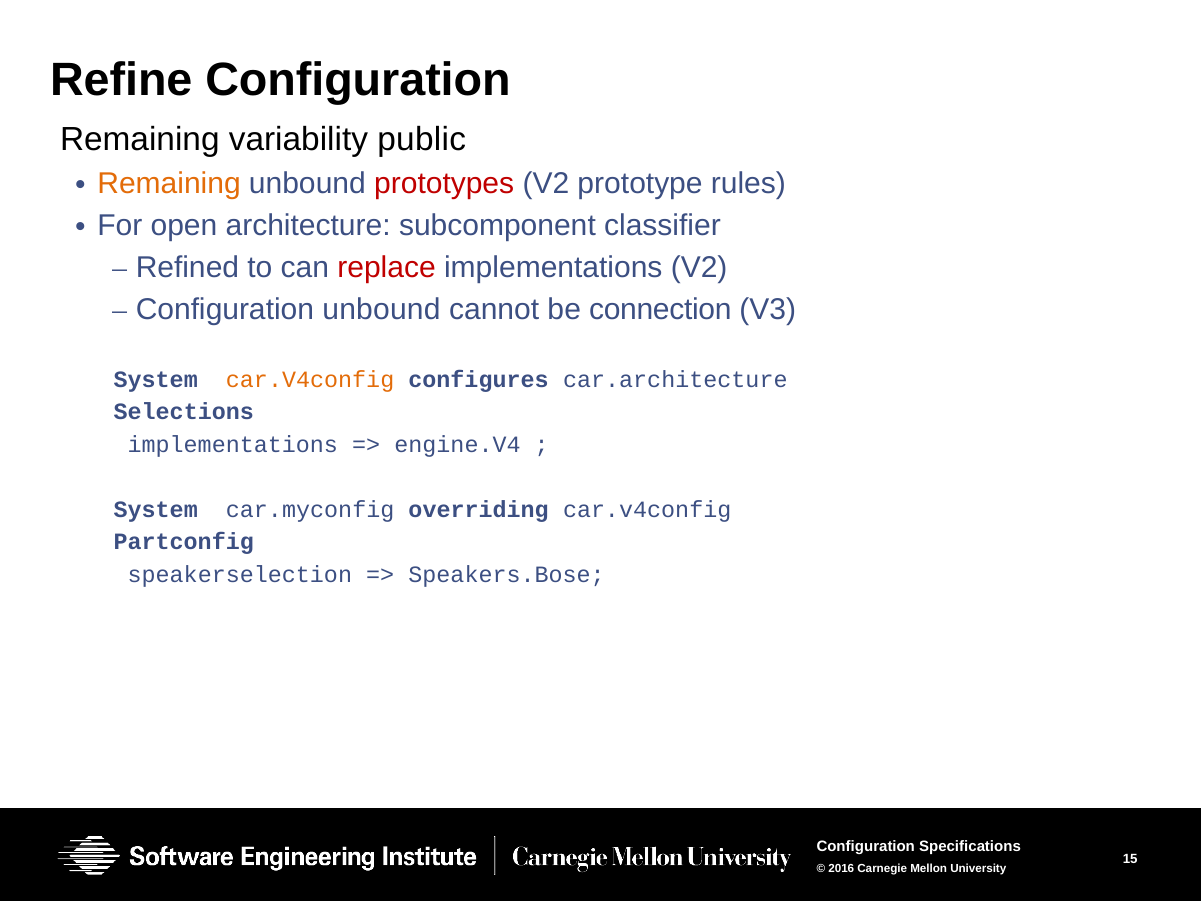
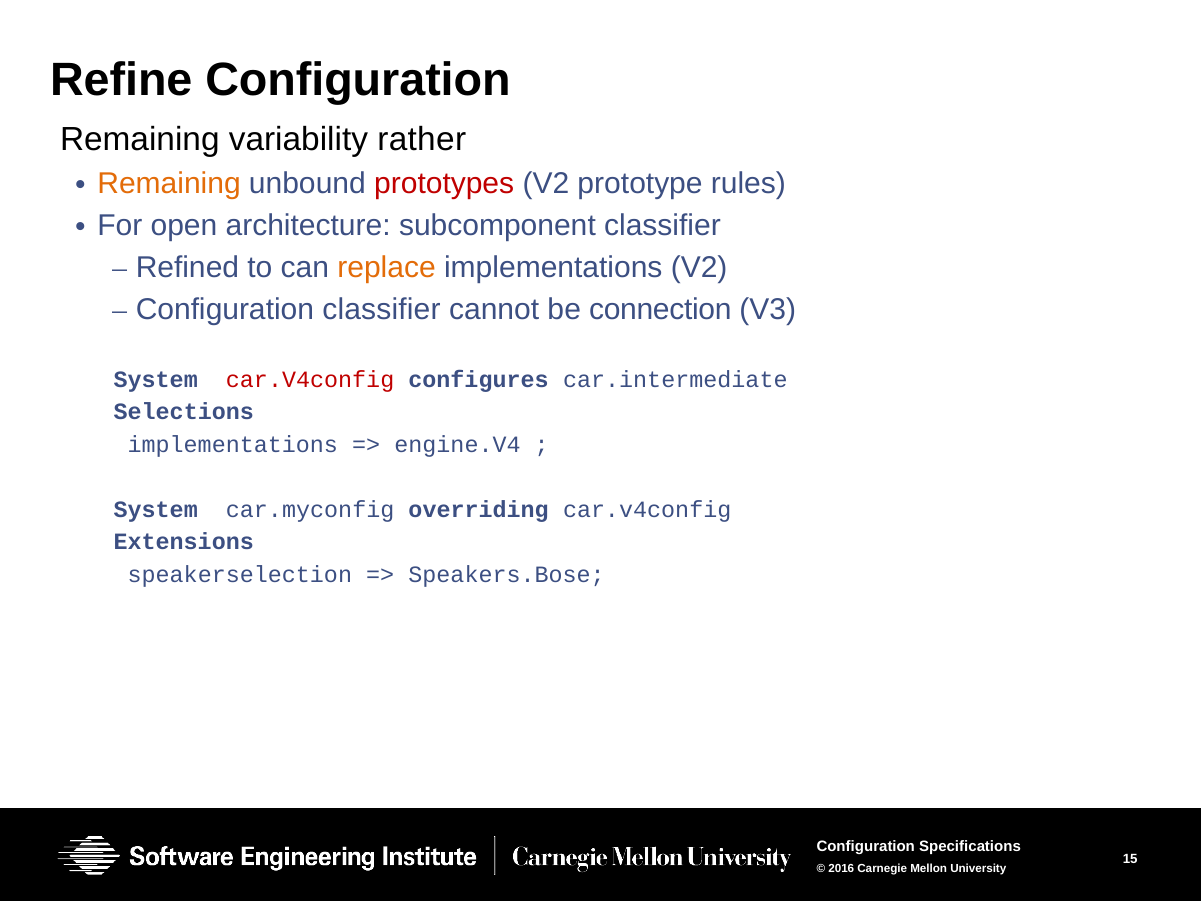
public: public -> rather
replace colour: red -> orange
Configuration unbound: unbound -> classifier
car.V4config at (310, 380) colour: orange -> red
car.architecture: car.architecture -> car.intermediate
Partconfig: Partconfig -> Extensions
